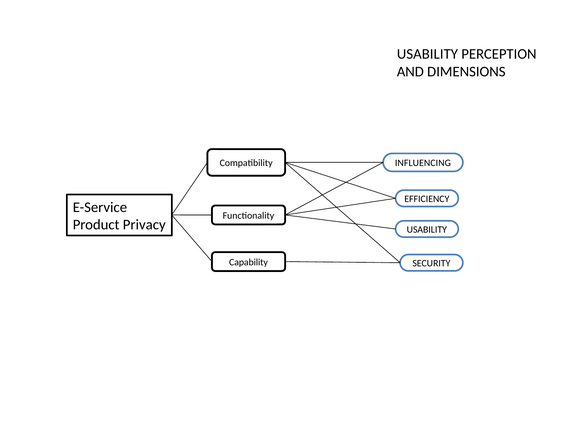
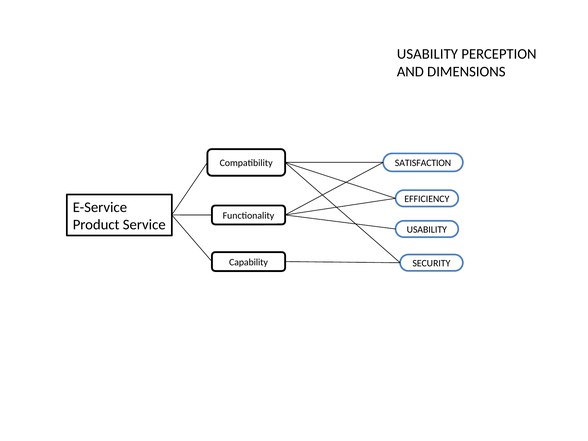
INFLUENCING: INFLUENCING -> SATISFACTION
Privacy: Privacy -> Service
